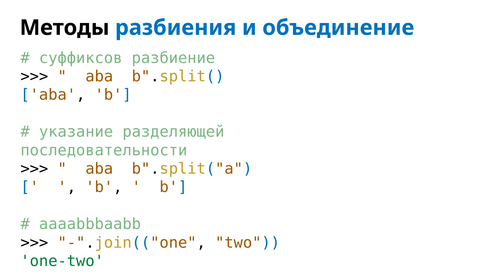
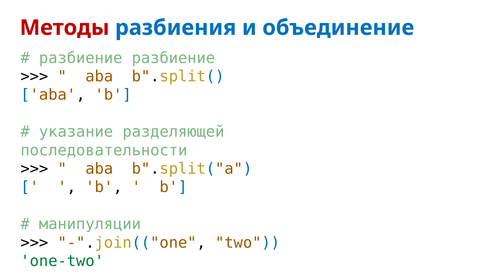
Методы colour: black -> red
суффиксов at (81, 58): суффиксов -> разбиение
aaaabbbaabb: aaaabbbaabb -> манипуляции
